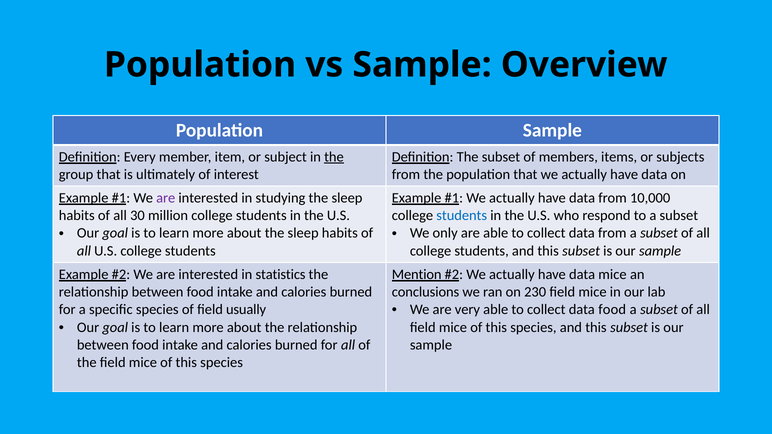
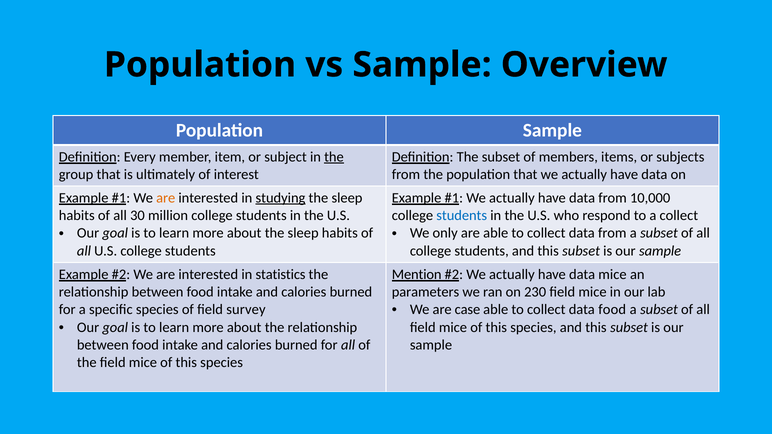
are at (166, 198) colour: purple -> orange
studying underline: none -> present
to a subset: subset -> collect
conclusions: conclusions -> parameters
very: very -> case
usually: usually -> survey
